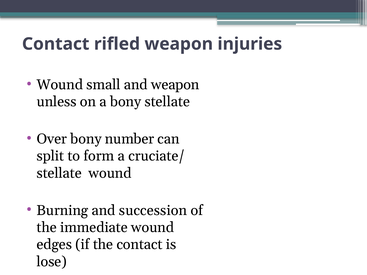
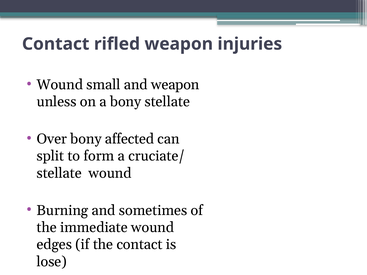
number: number -> affected
succession: succession -> sometimes
